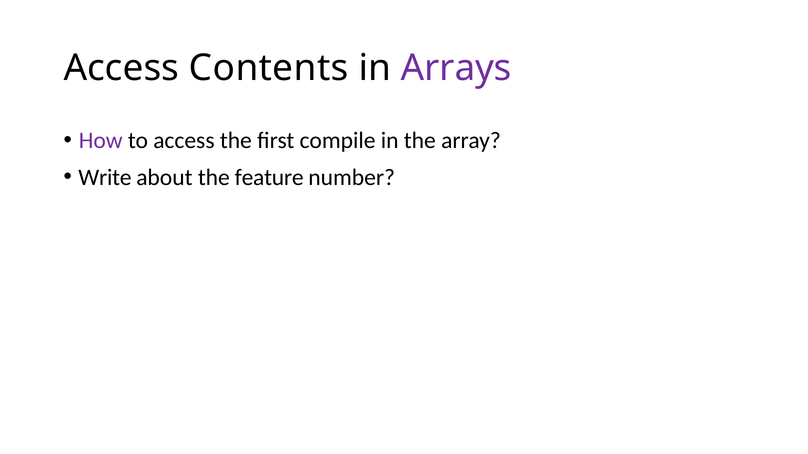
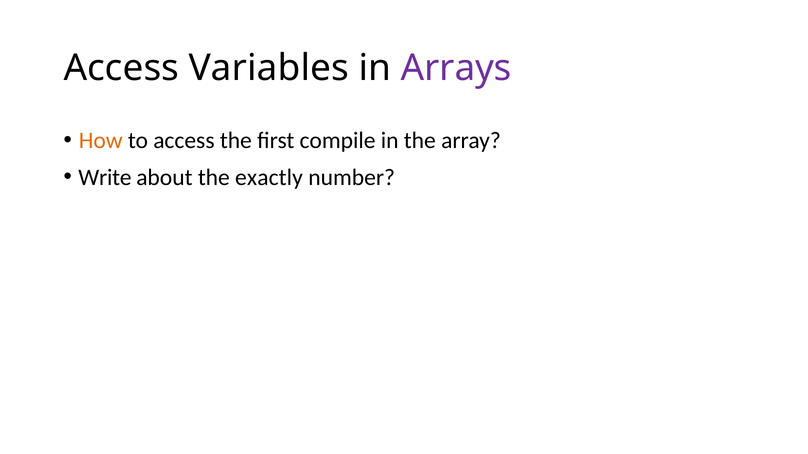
Contents: Contents -> Variables
How colour: purple -> orange
feature: feature -> exactly
